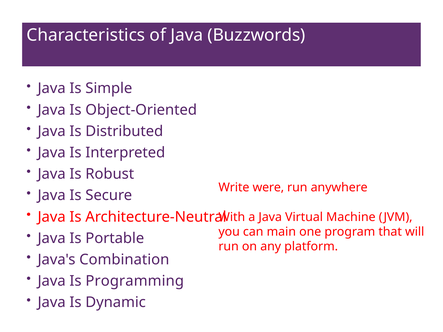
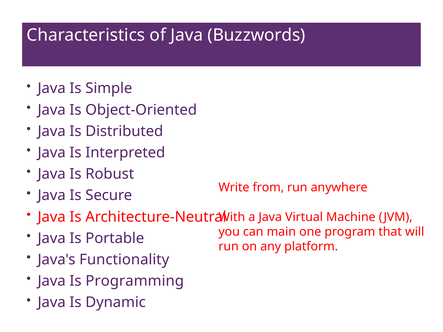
were: were -> from
Combination: Combination -> Functionality
